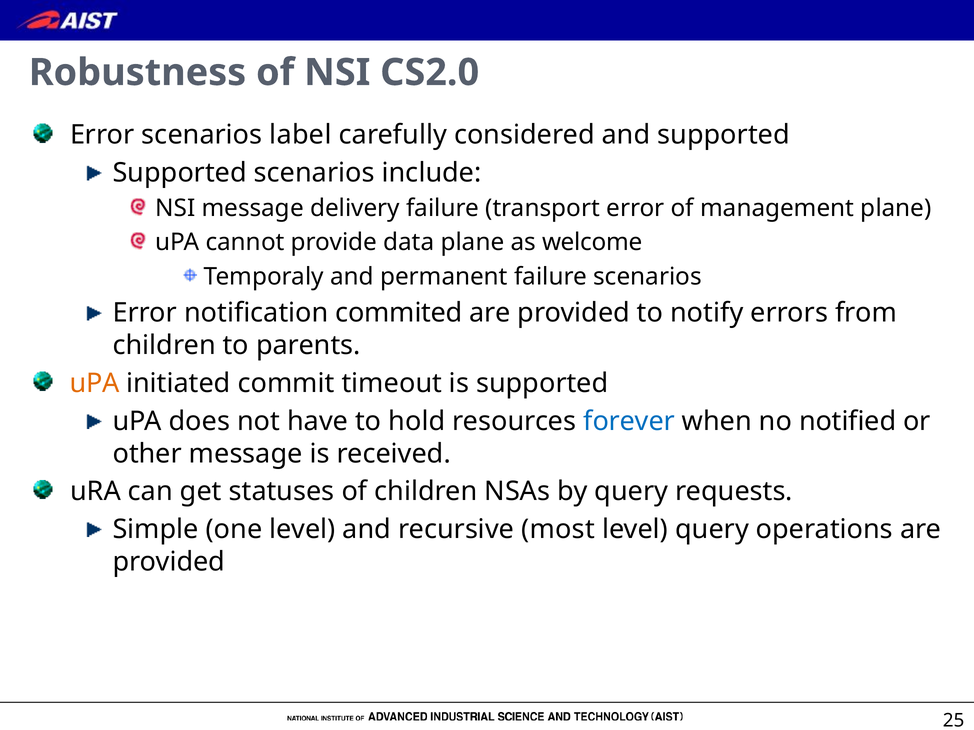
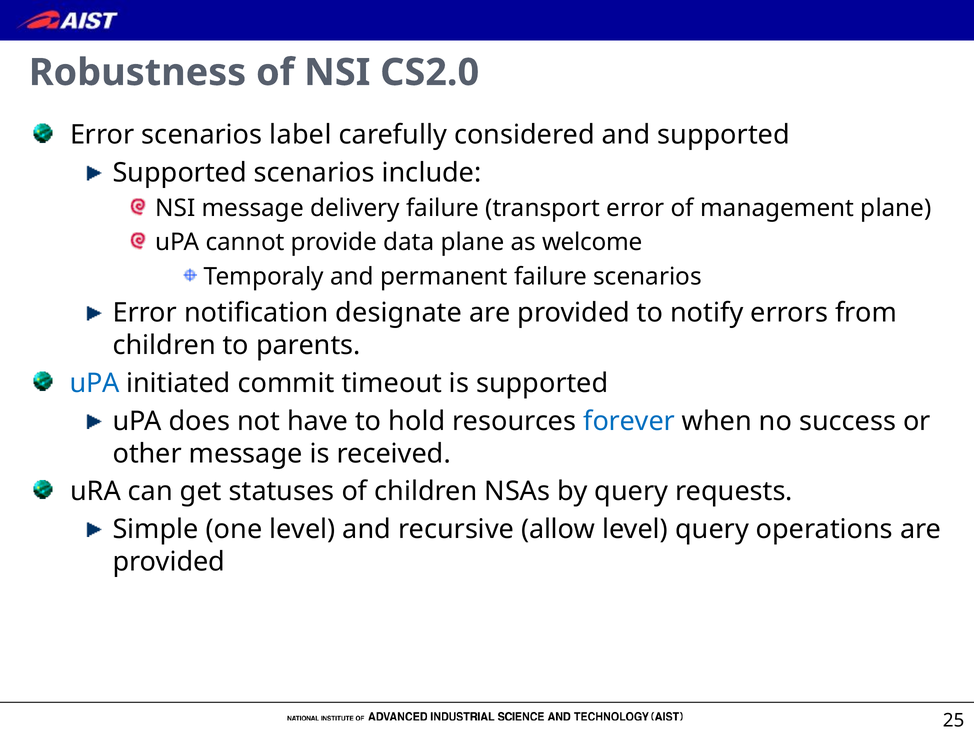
commited: commited -> designate
uPA at (95, 384) colour: orange -> blue
notified: notified -> success
most: most -> allow
